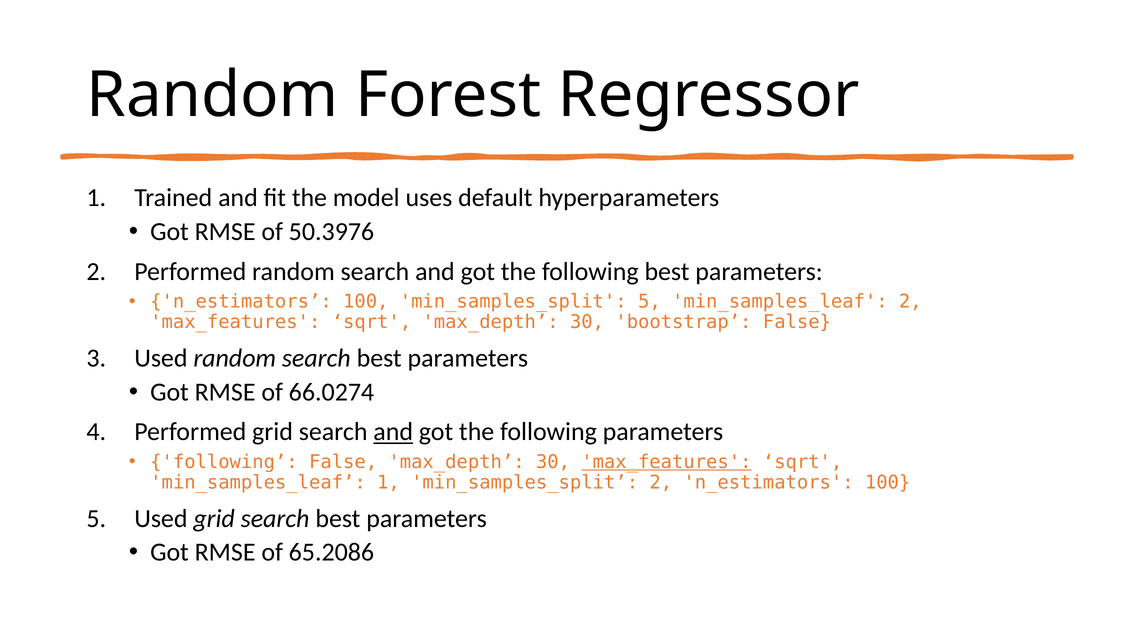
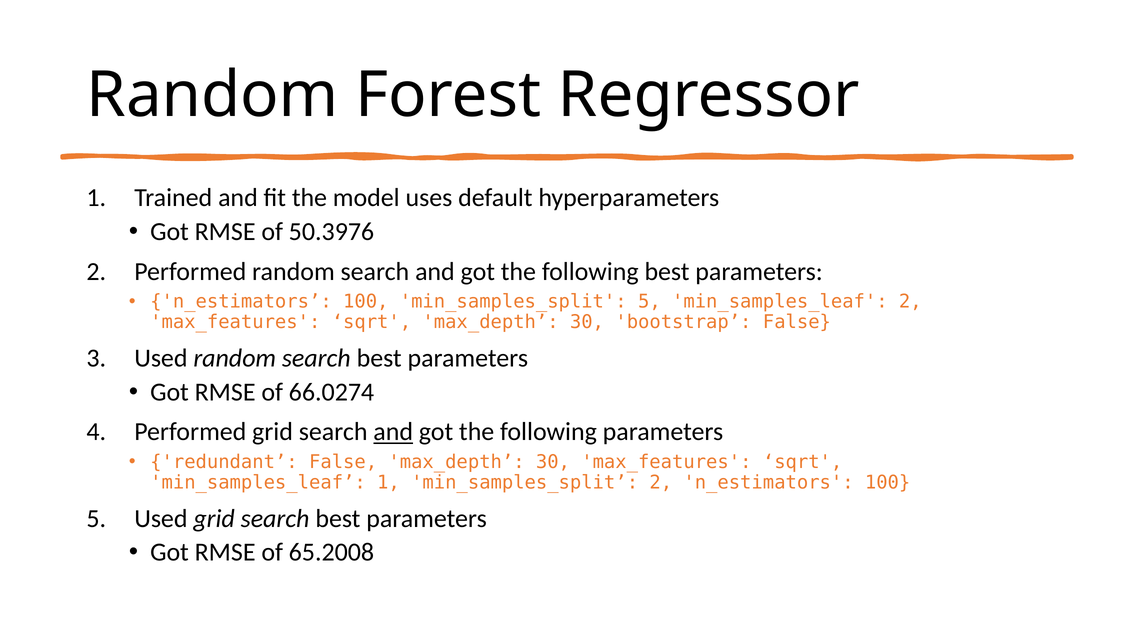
following at (224, 462): following -> redundant
max_features at (666, 462) underline: present -> none
65.2086: 65.2086 -> 65.2008
